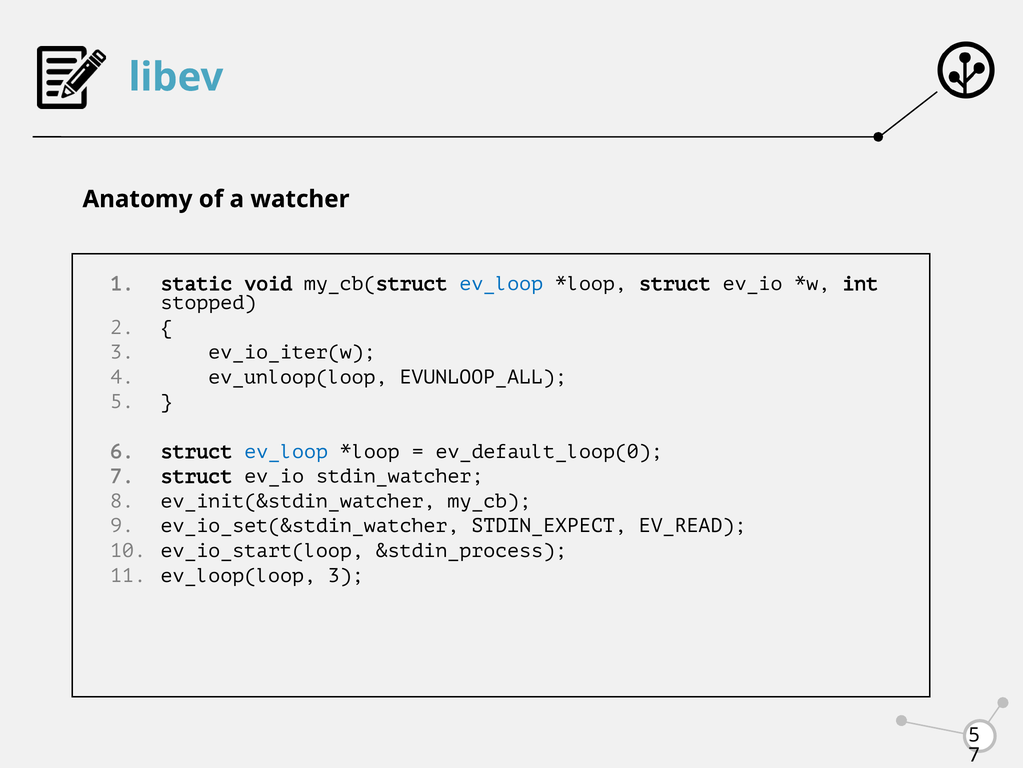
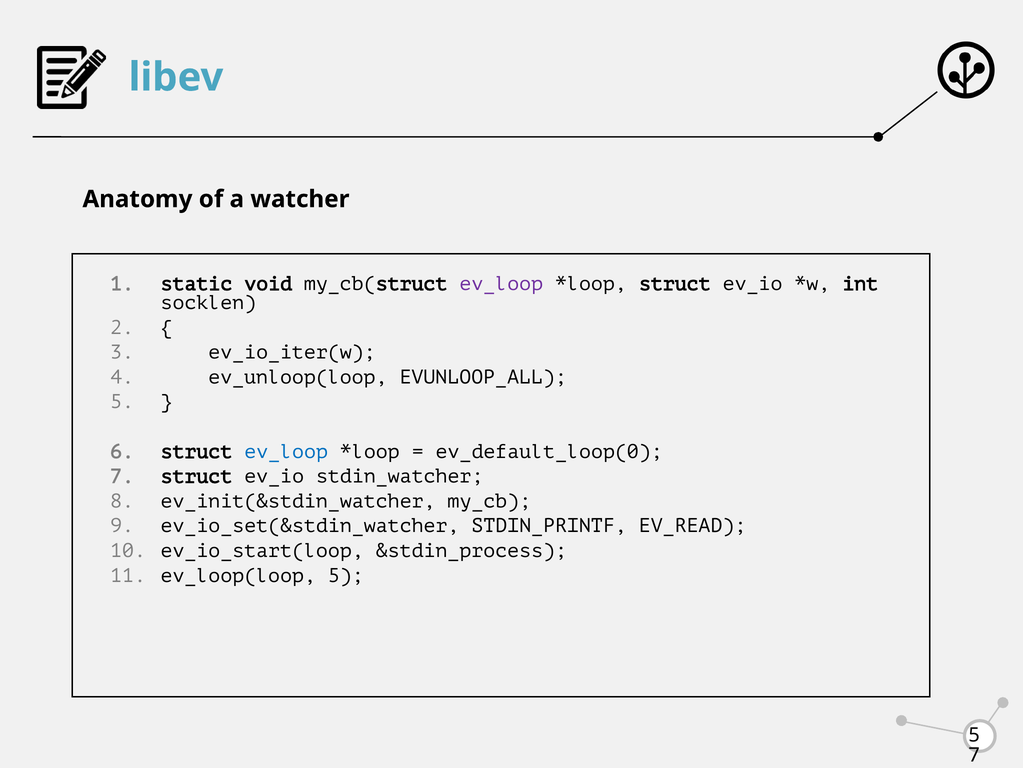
ev_loop at (501, 283) colour: blue -> purple
stopped: stopped -> socklen
STDIN_EXPECT: STDIN_EXPECT -> STDIN_PRINTF
ev_loop(loop 3: 3 -> 5
